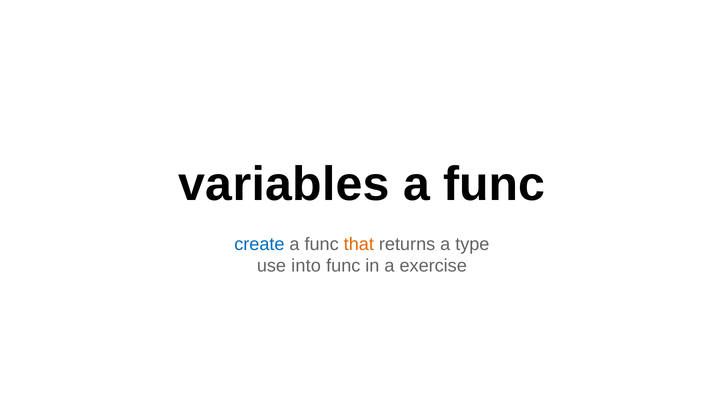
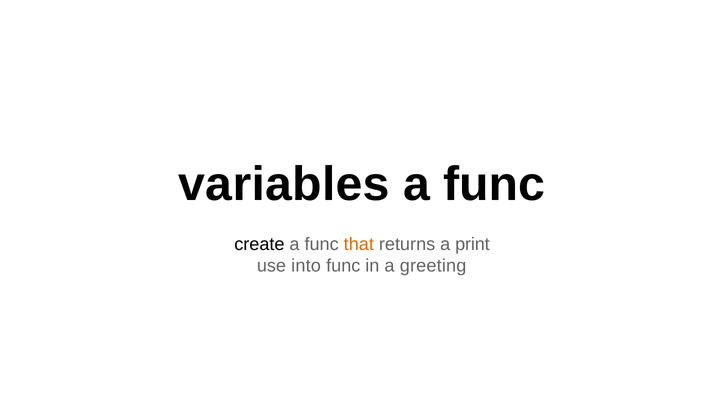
create colour: blue -> black
type: type -> print
exercise: exercise -> greeting
